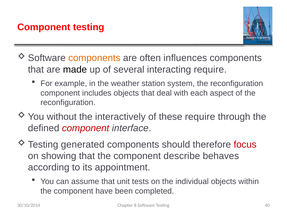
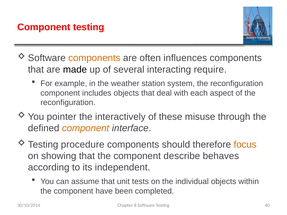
without: without -> pointer
these require: require -> misuse
component at (86, 128) colour: red -> orange
generated: generated -> procedure
focus colour: red -> orange
appointment: appointment -> independent
